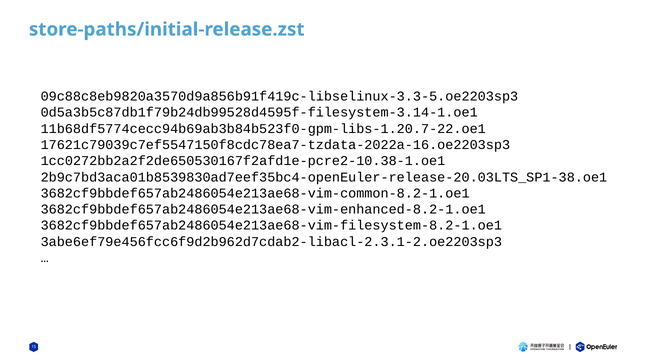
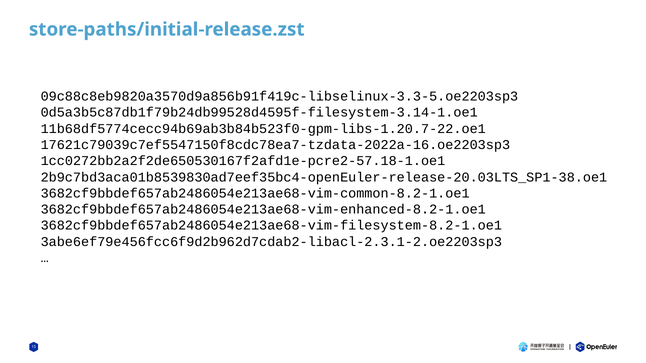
1cc0272bb2a2f2de650530167f2afd1e-pcre2-10.38-1.oe1: 1cc0272bb2a2f2de650530167f2afd1e-pcre2-10.38-1.oe1 -> 1cc0272bb2a2f2de650530167f2afd1e-pcre2-57.18-1.oe1
